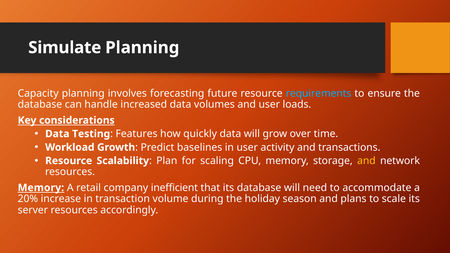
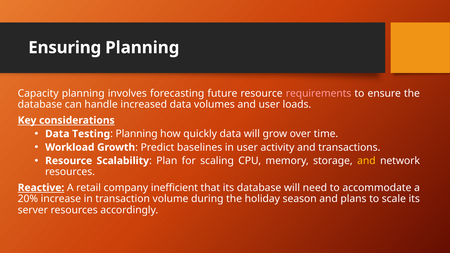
Simulate: Simulate -> Ensuring
requirements colour: light blue -> pink
Features at (137, 134): Features -> Planning
Memory at (41, 188): Memory -> Reactive
